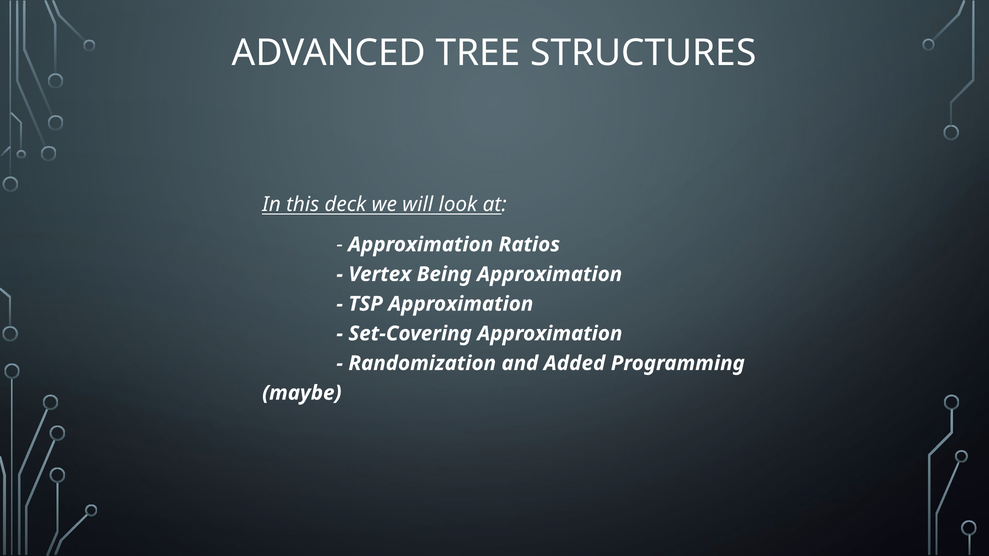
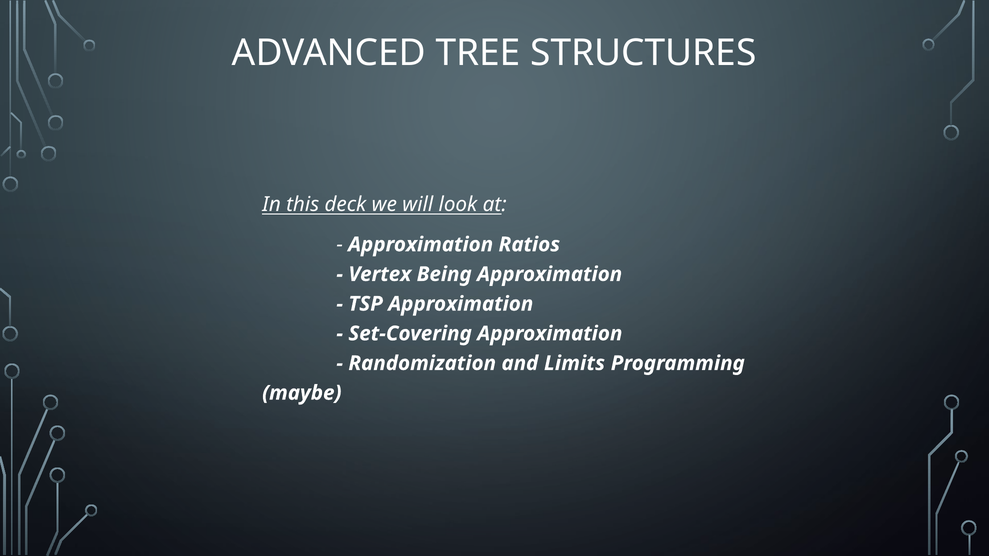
Added: Added -> Limits
